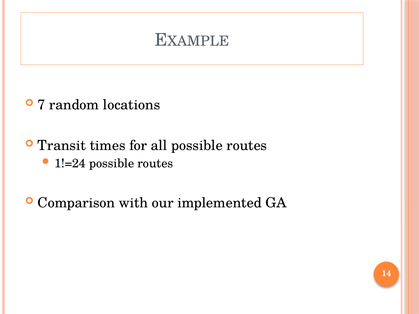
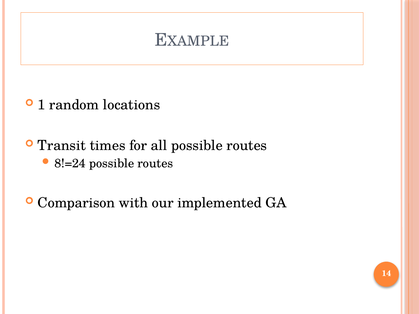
7: 7 -> 1
1!=24: 1!=24 -> 8!=24
